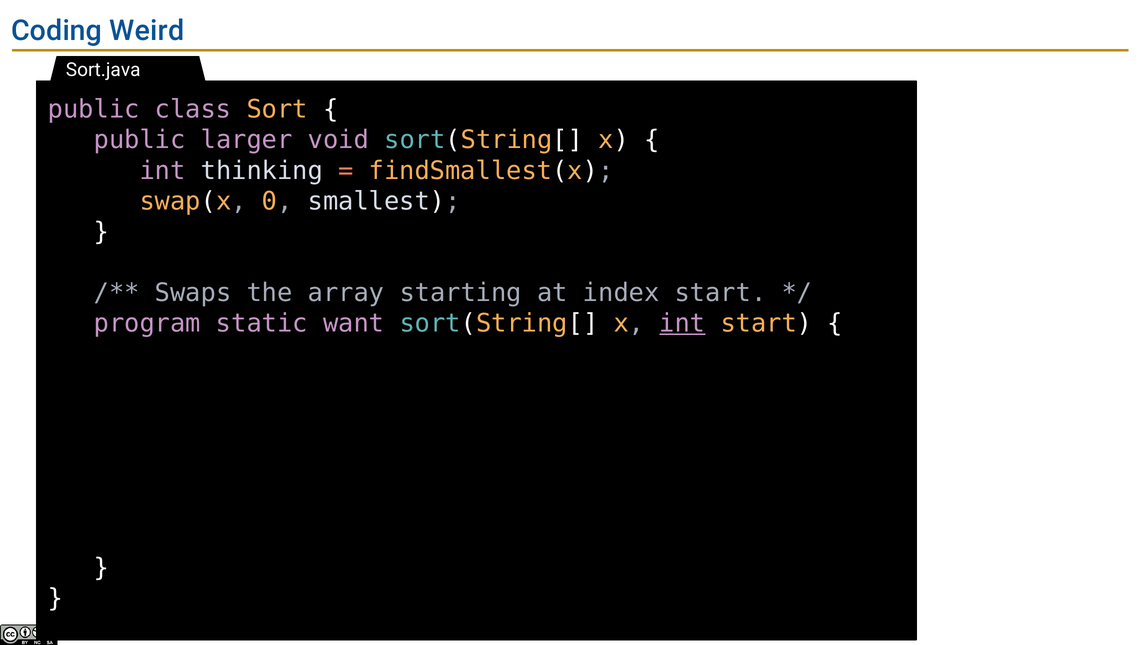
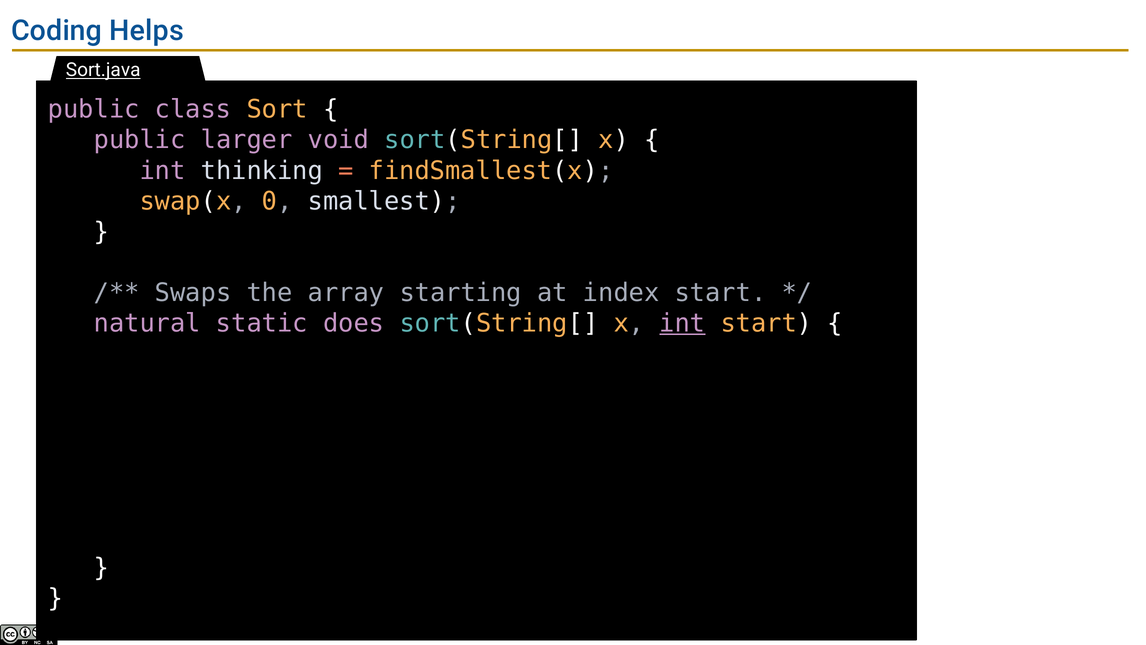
Weird: Weird -> Helps
Sort.java underline: none -> present
program: program -> natural
want: want -> does
